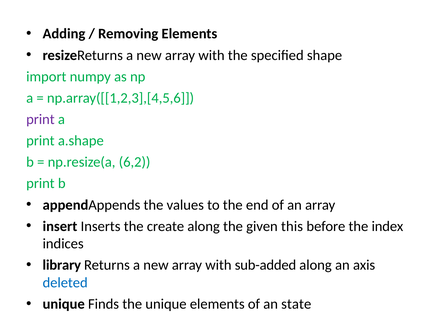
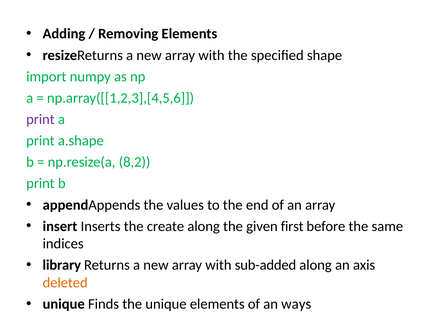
6,2: 6,2 -> 8,2
this: this -> first
index: index -> same
deleted colour: blue -> orange
state: state -> ways
